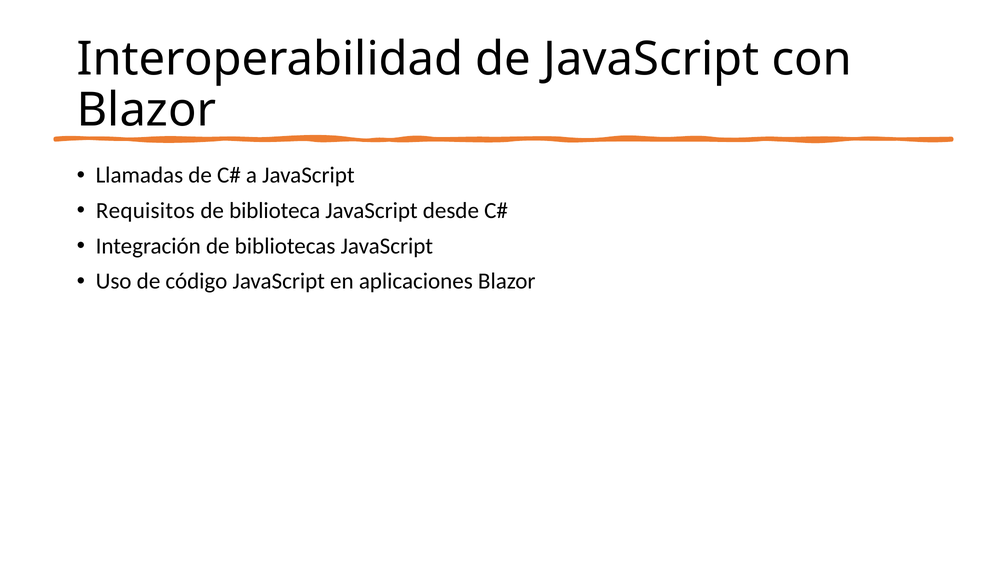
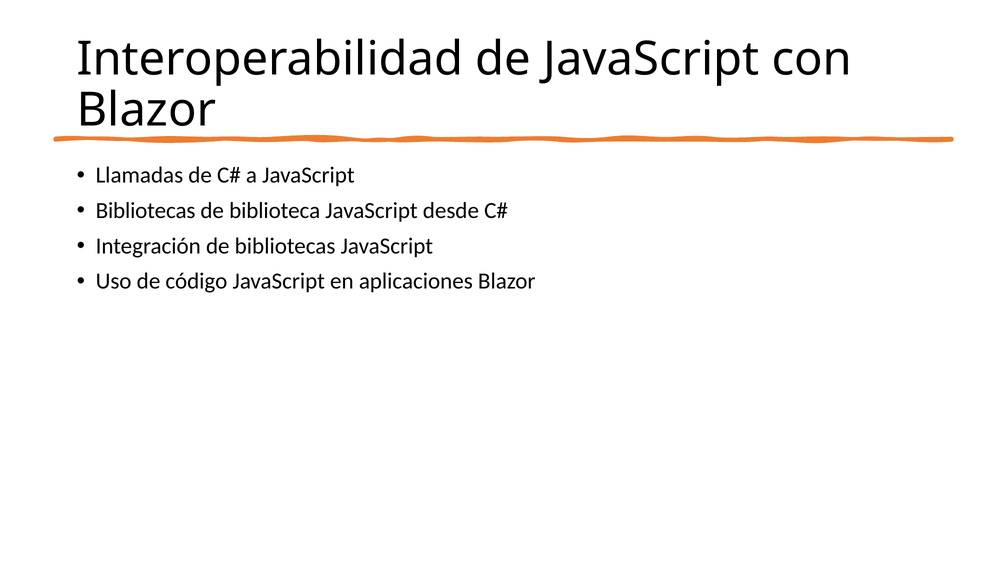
Requisitos at (145, 211): Requisitos -> Bibliotecas
